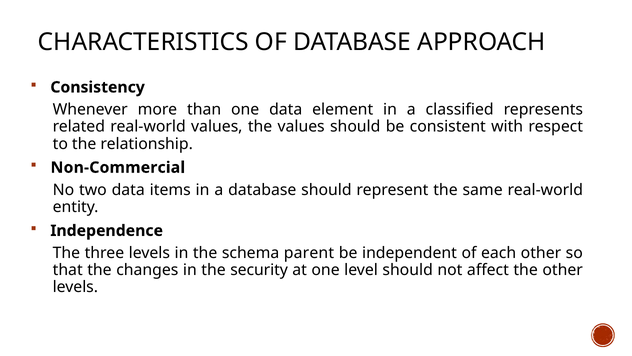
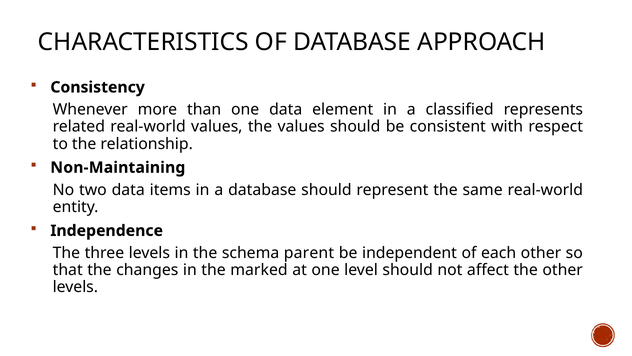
Non-Commercial: Non-Commercial -> Non-Maintaining
security: security -> marked
